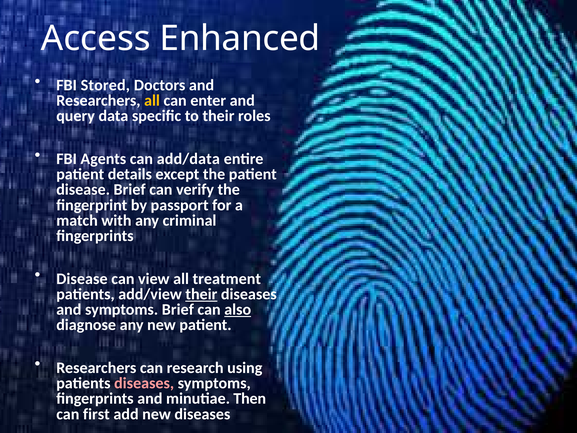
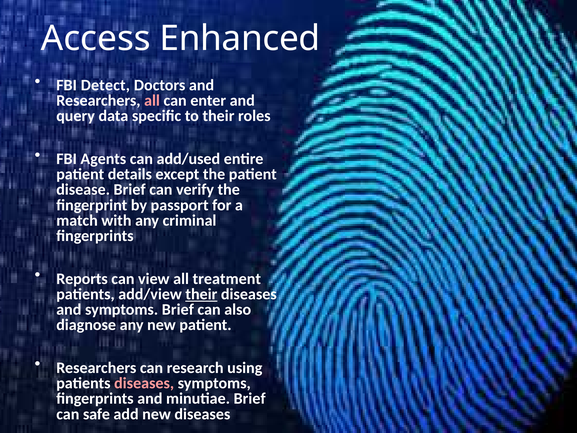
Stored: Stored -> Detect
all at (152, 101) colour: yellow -> pink
add/data: add/data -> add/used
Disease at (82, 279): Disease -> Reports
also underline: present -> none
minutiae Then: Then -> Brief
first: first -> safe
